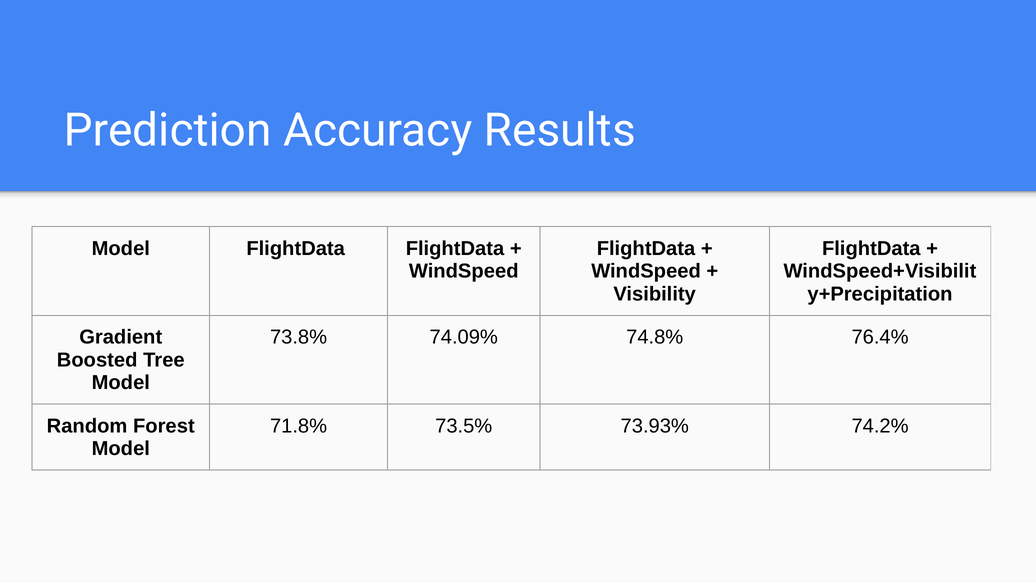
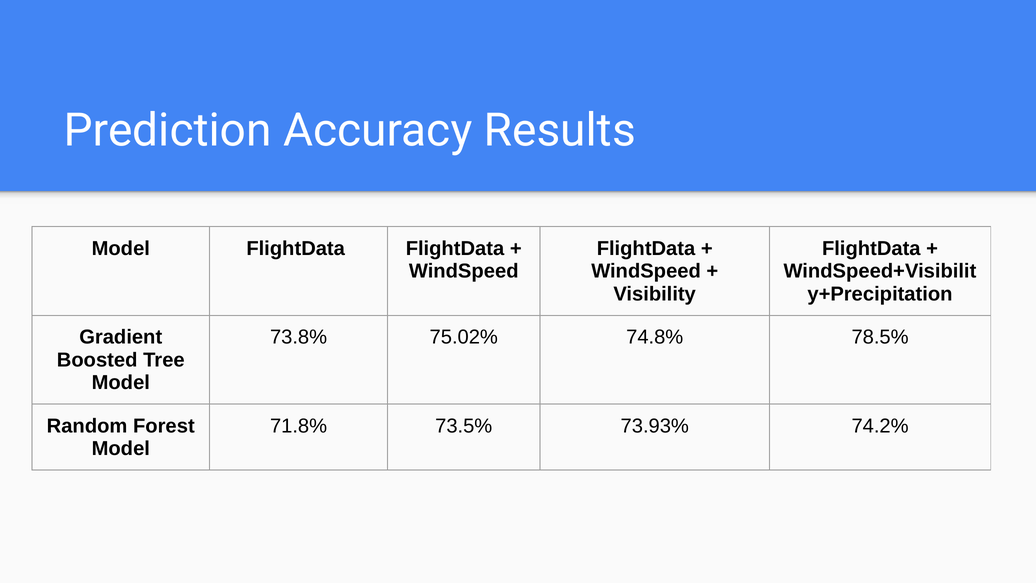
74.09%: 74.09% -> 75.02%
76.4%: 76.4% -> 78.5%
